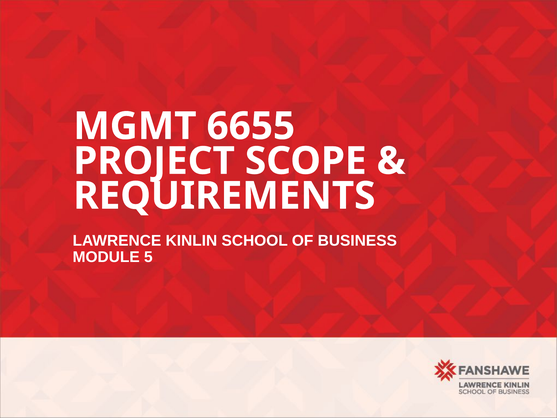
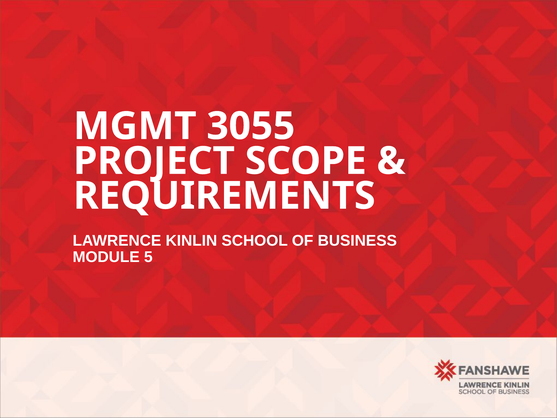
6655: 6655 -> 3055
